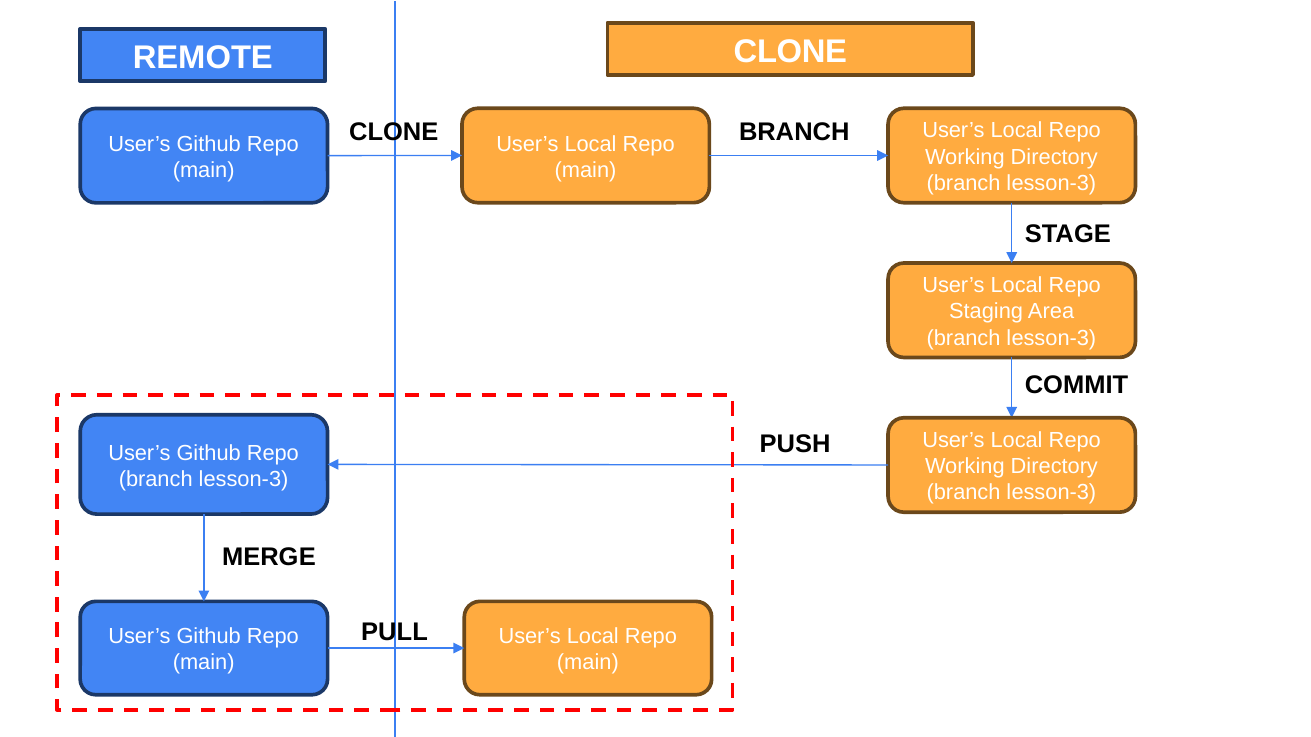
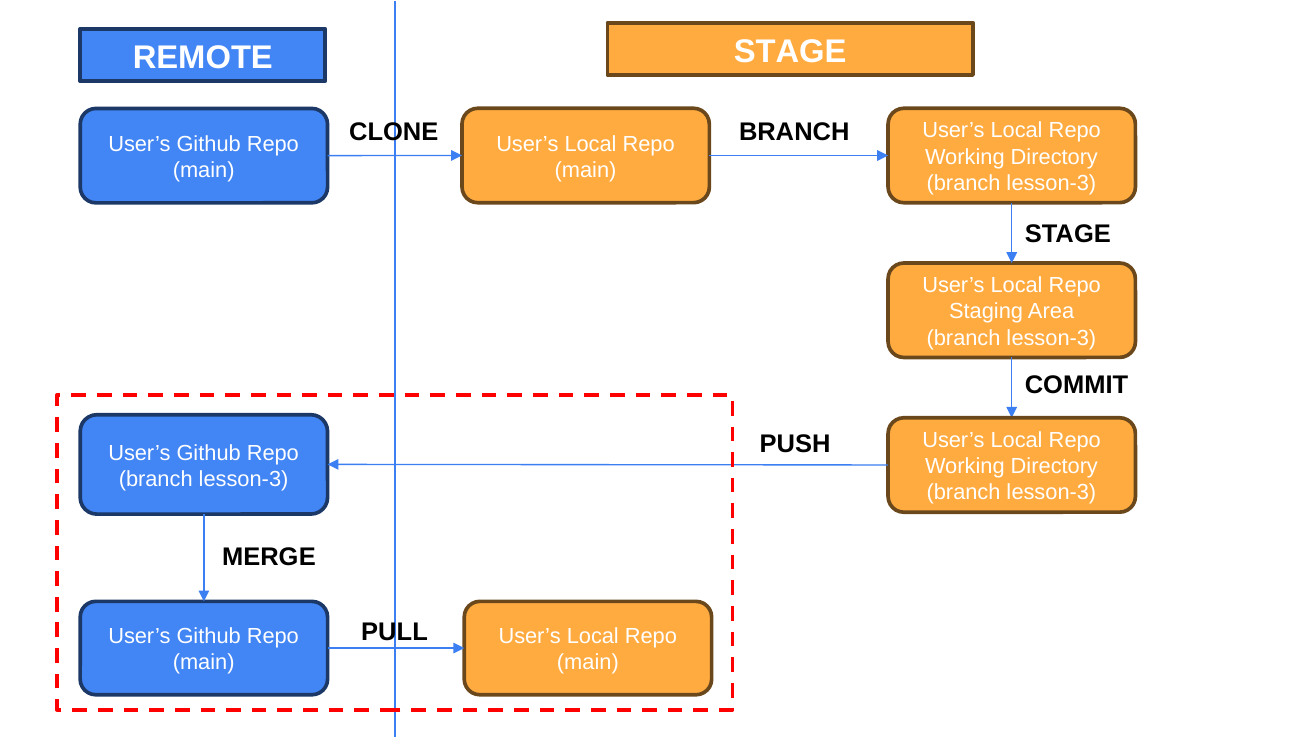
CLONE at (790, 51): CLONE -> STAGE
